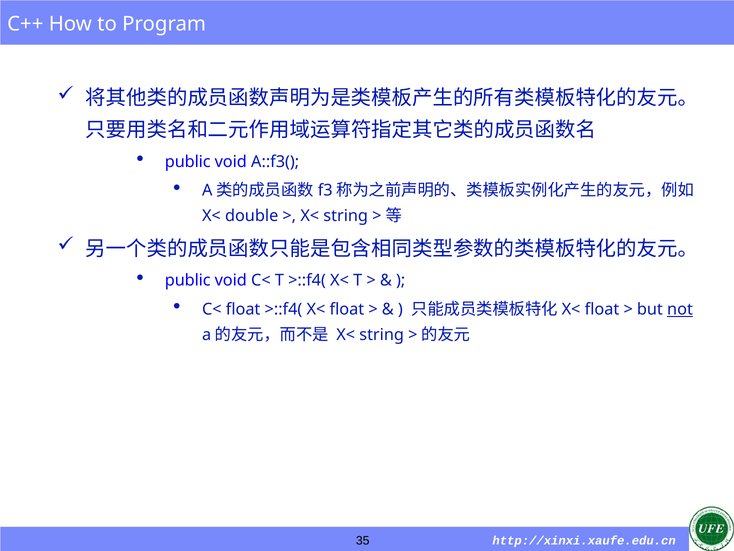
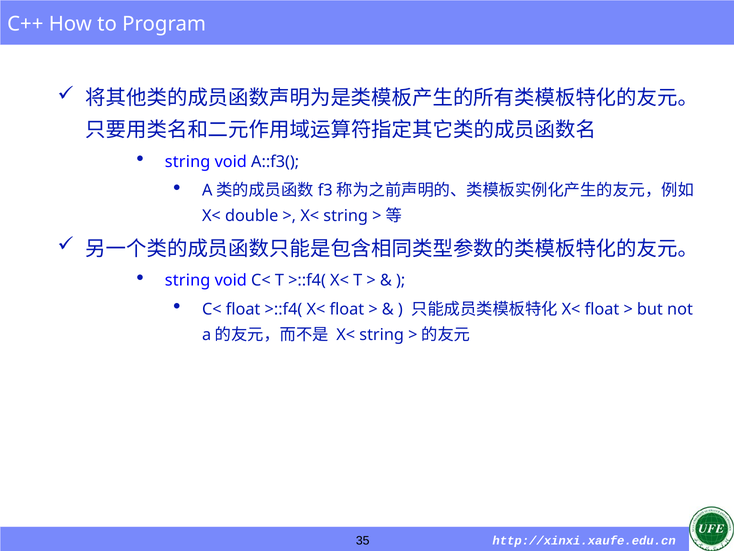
public at (188, 162): public -> string
public at (188, 280): public -> string
not underline: present -> none
